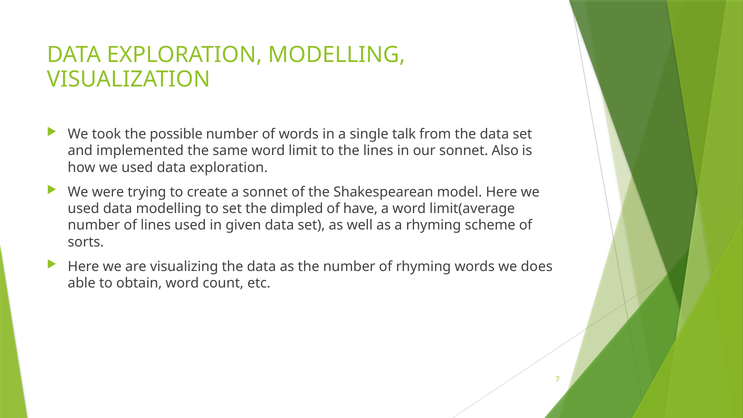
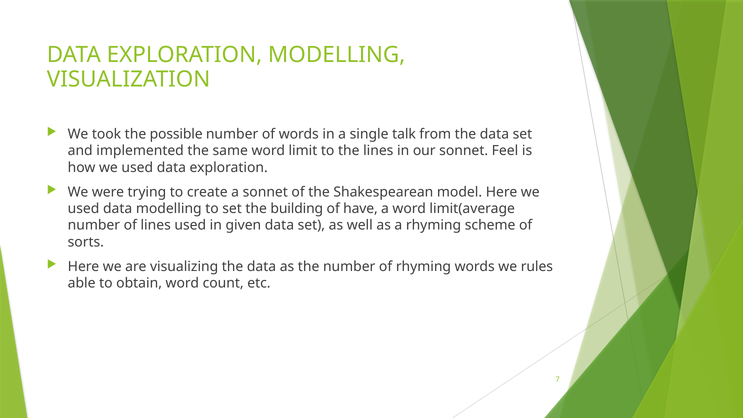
Also: Also -> Feel
dimpled: dimpled -> building
does: does -> rules
